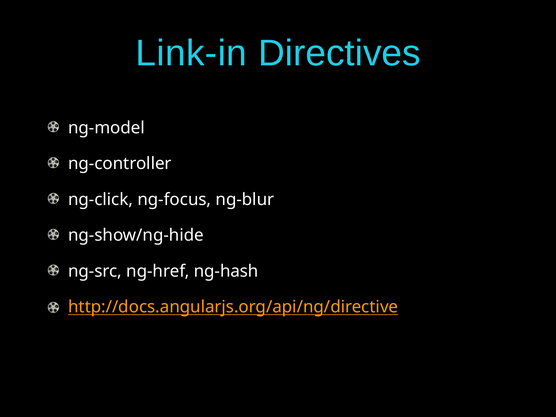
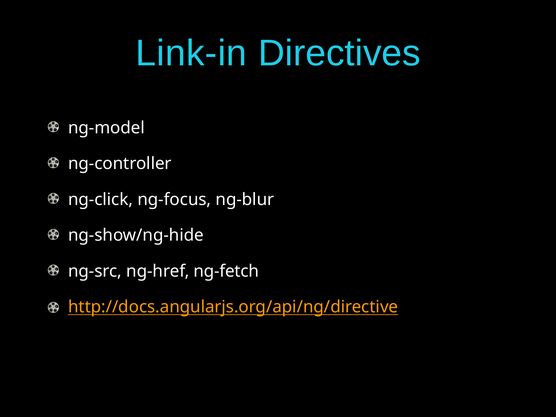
ng-hash: ng-hash -> ng-fetch
